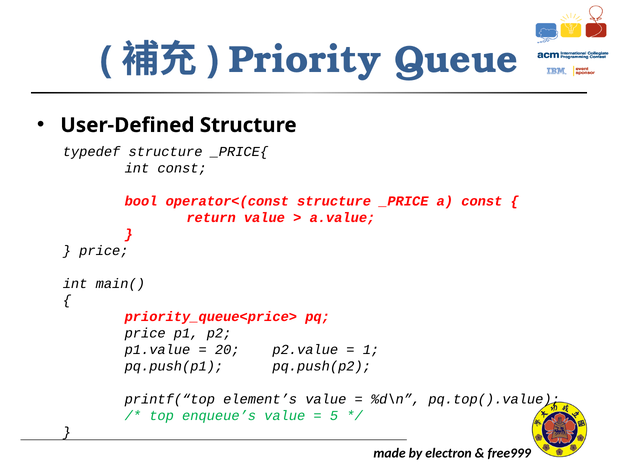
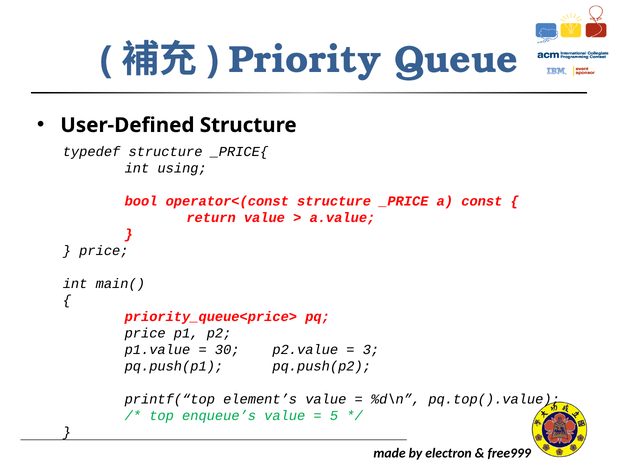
int const: const -> using
20: 20 -> 30
1: 1 -> 3
